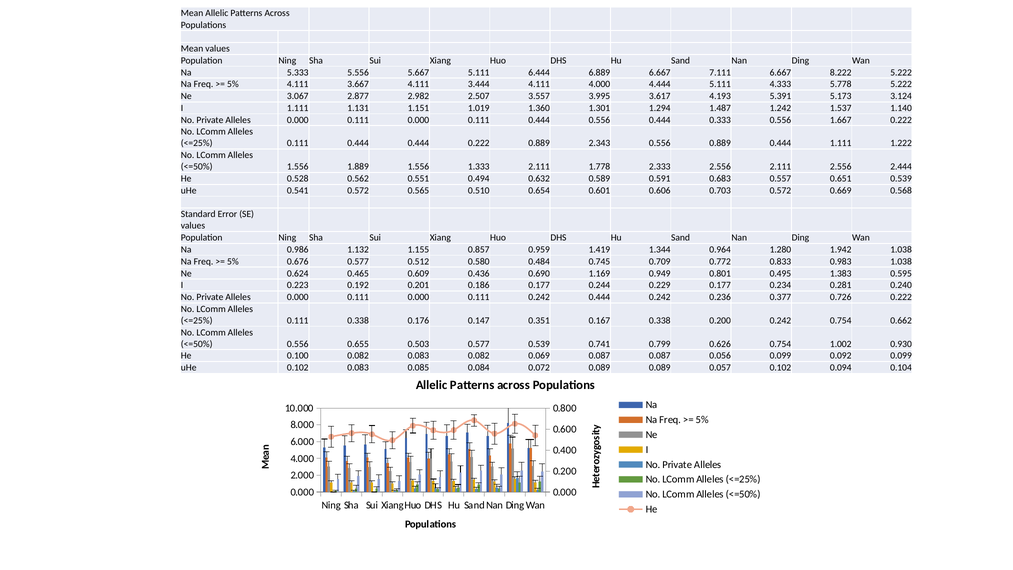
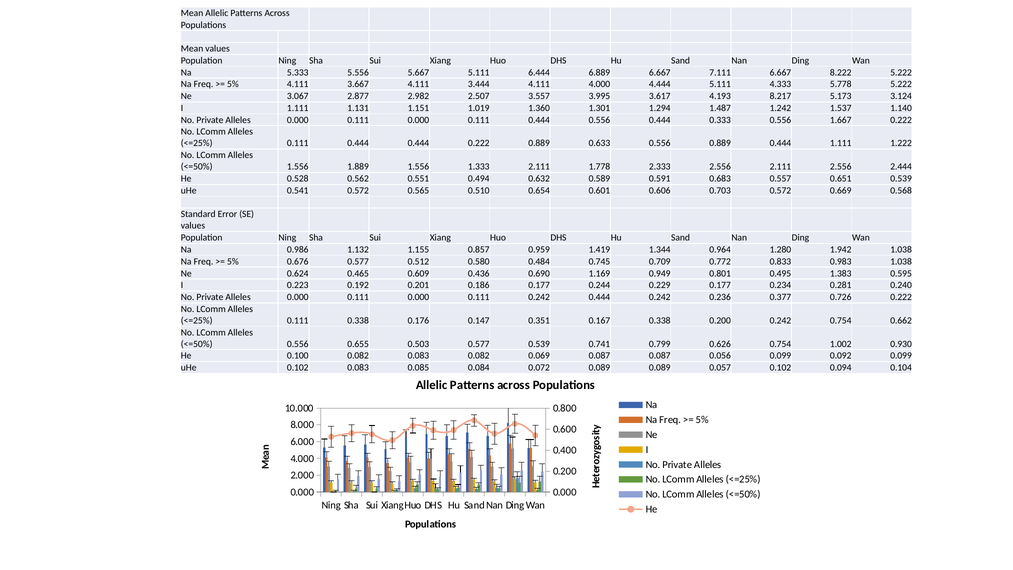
5.391: 5.391 -> 8.217
2.343: 2.343 -> 0.633
